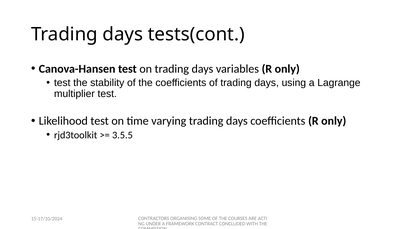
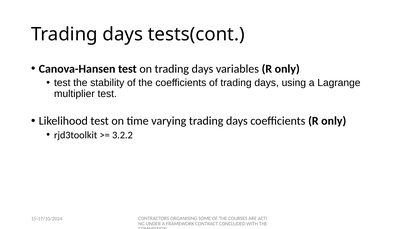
3.5.5: 3.5.5 -> 3.2.2
